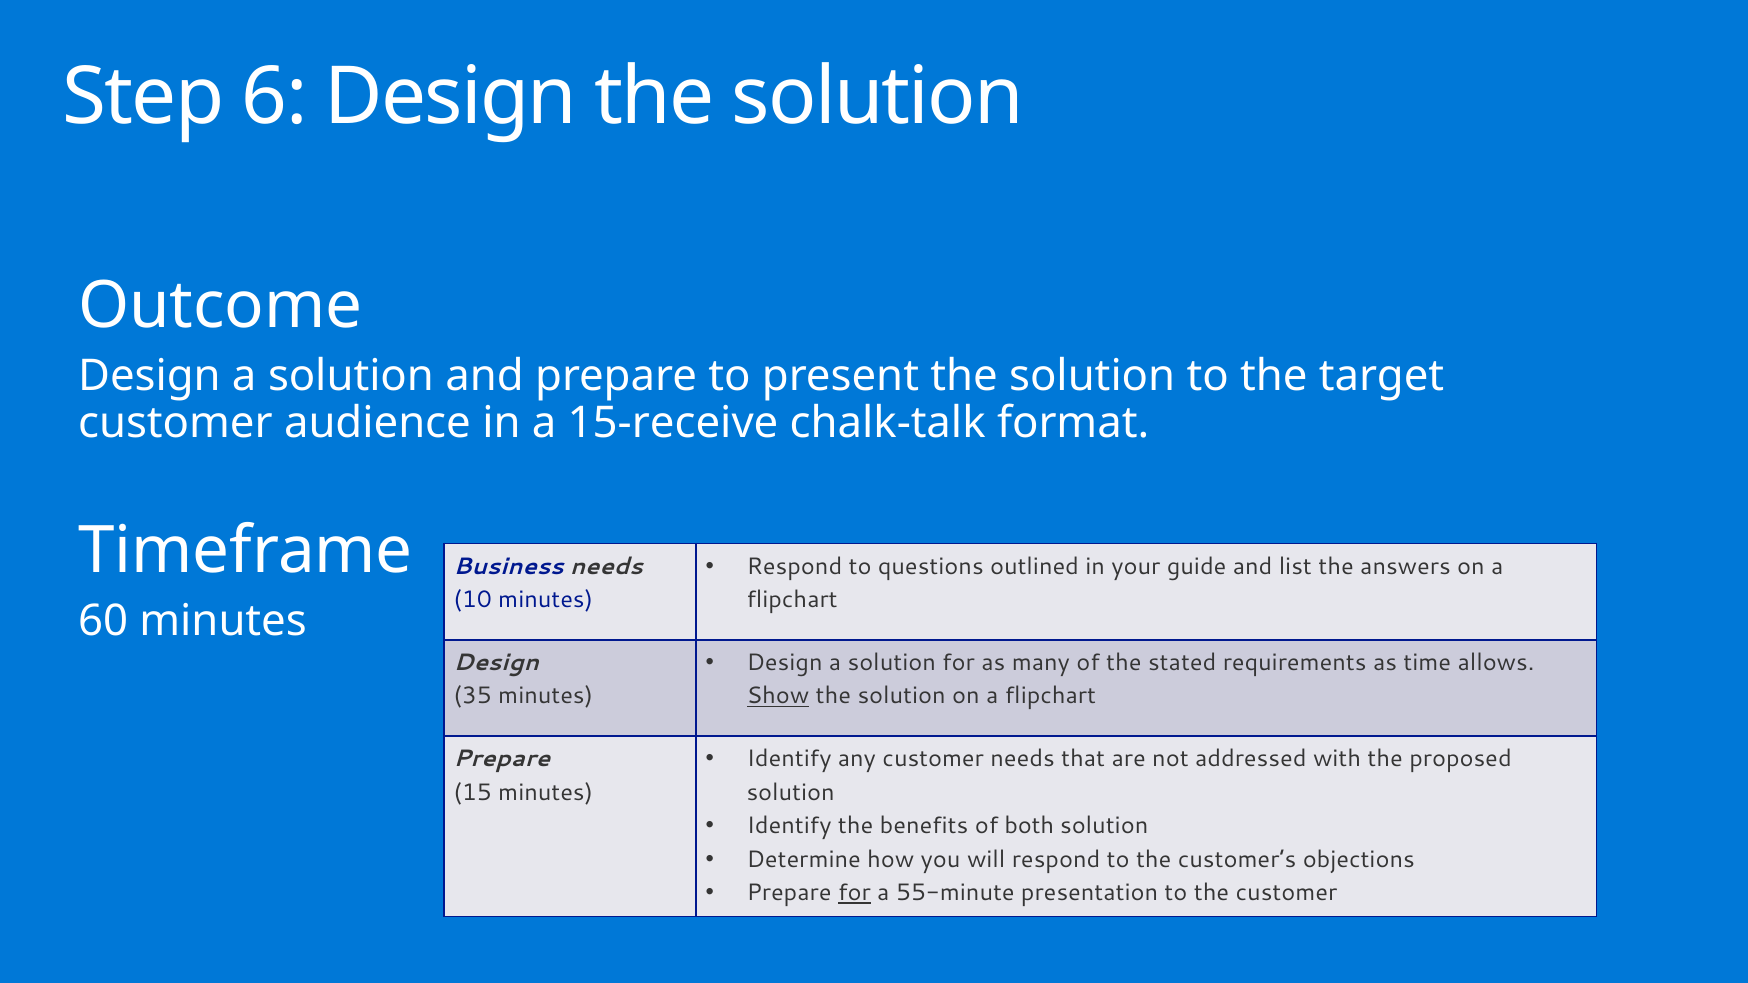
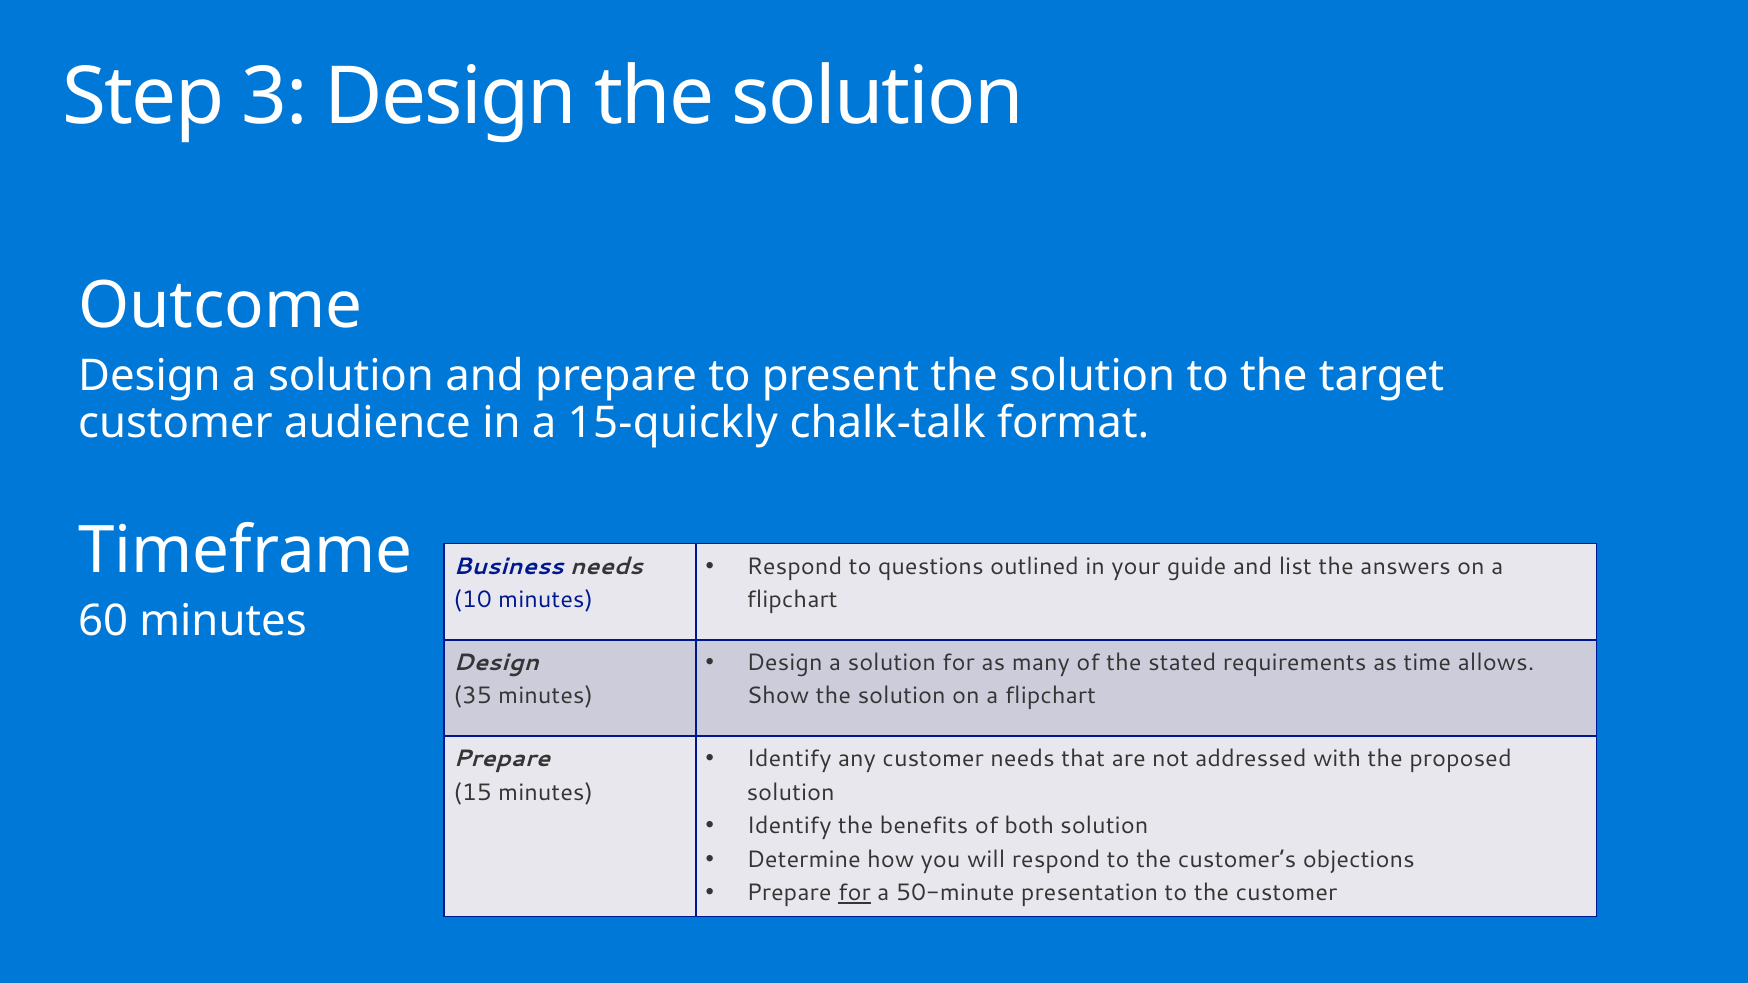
6: 6 -> 3
15-receive: 15-receive -> 15-quickly
Show underline: present -> none
55-minute: 55-minute -> 50-minute
